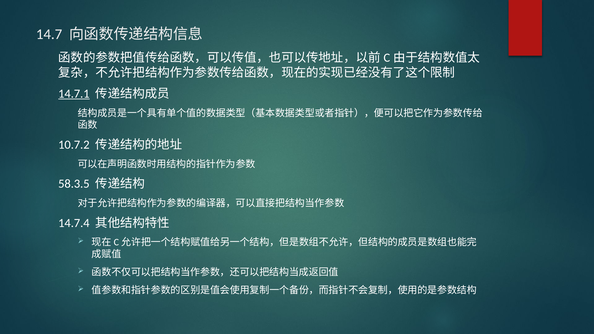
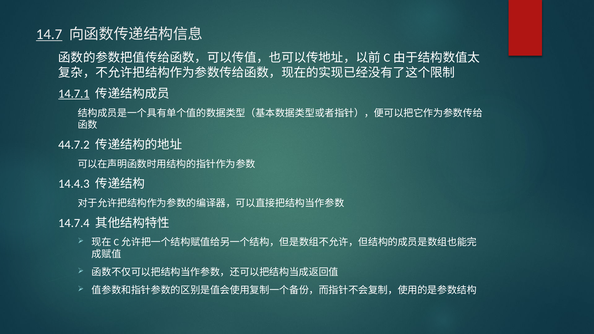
14.7 underline: none -> present
10.7.2: 10.7.2 -> 44.7.2
58.3.5: 58.3.5 -> 14.4.3
